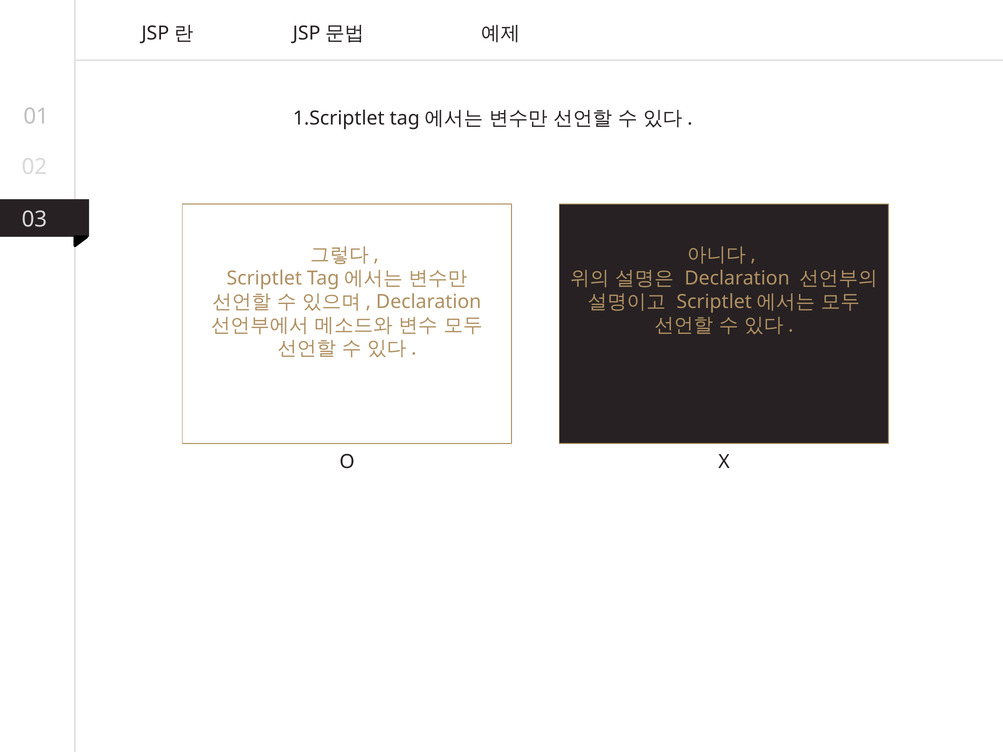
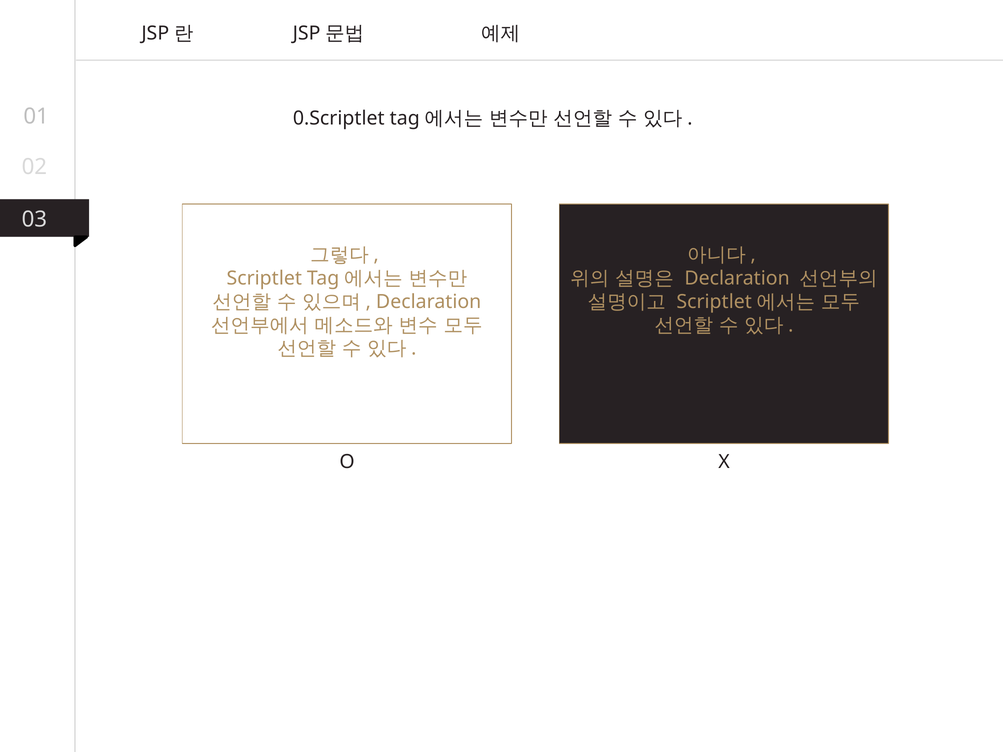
1.Scriptlet: 1.Scriptlet -> 0.Scriptlet
